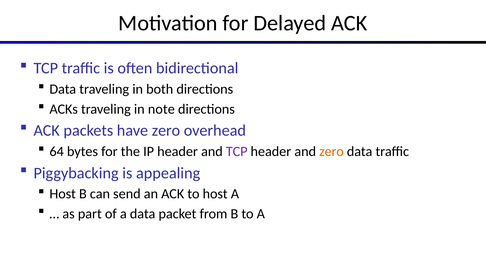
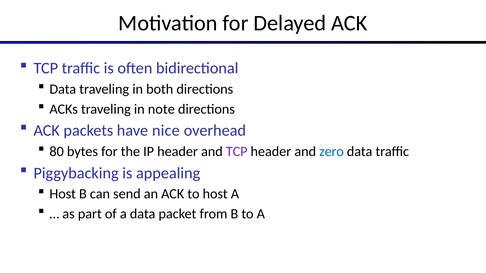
have zero: zero -> nice
64: 64 -> 80
zero at (332, 152) colour: orange -> blue
